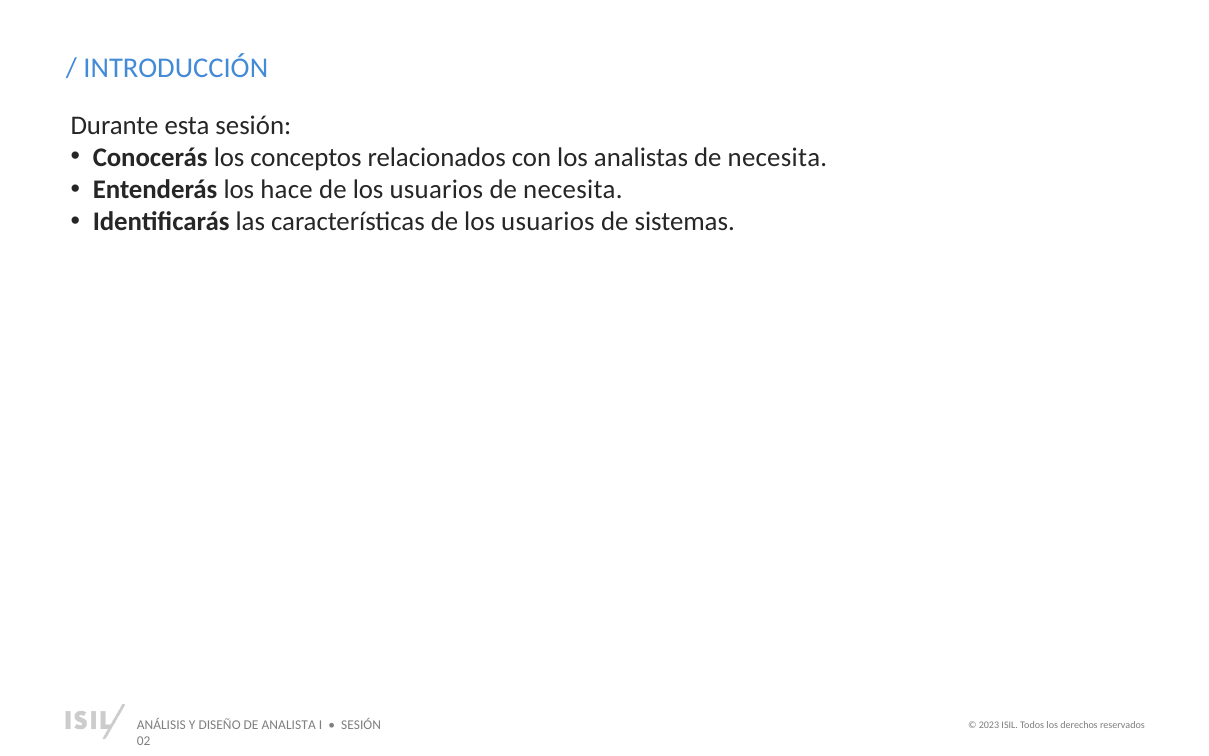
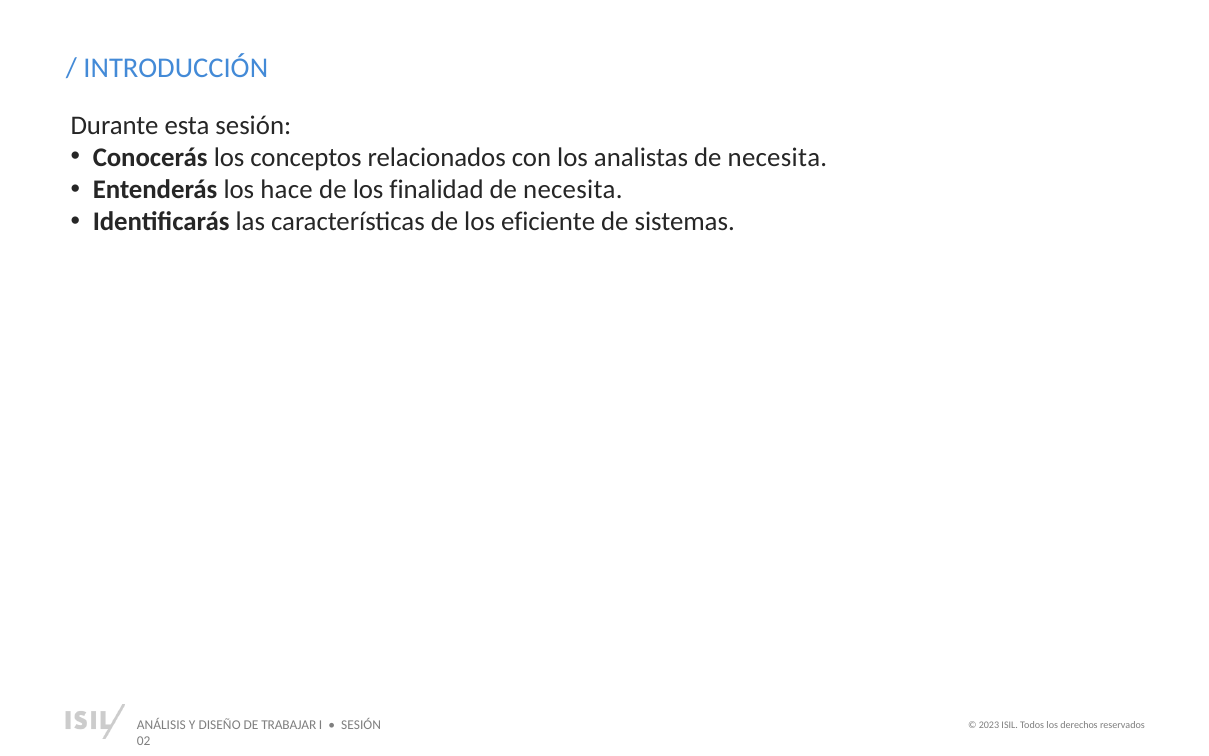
usuarios at (436, 190): usuarios -> finalidad
características de los usuarios: usuarios -> eficiente
ANALISTA: ANALISTA -> TRABAJAR
